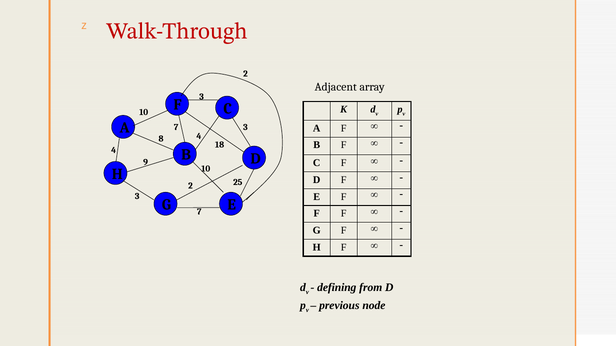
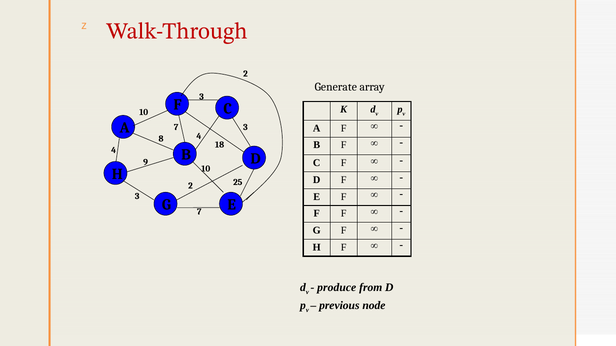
Adjacent: Adjacent -> Generate
defining: defining -> produce
